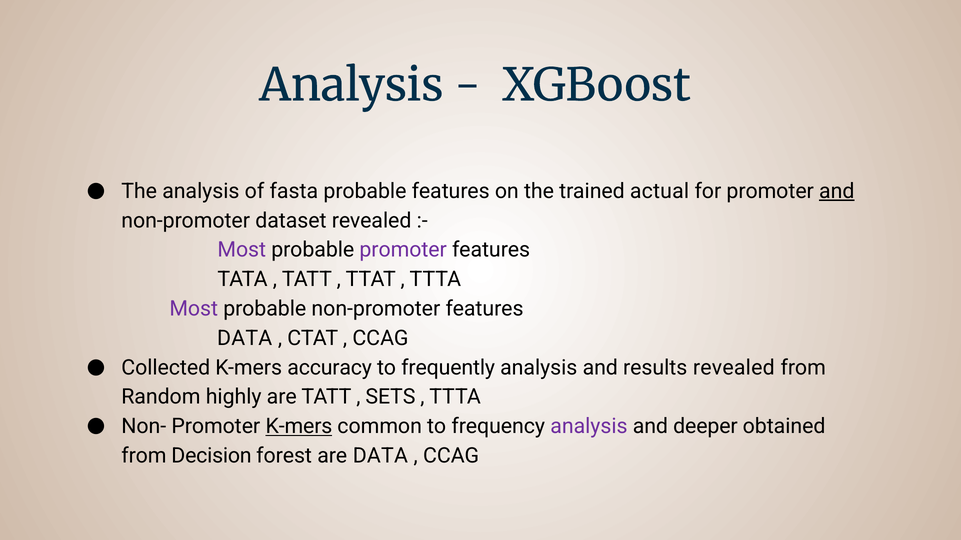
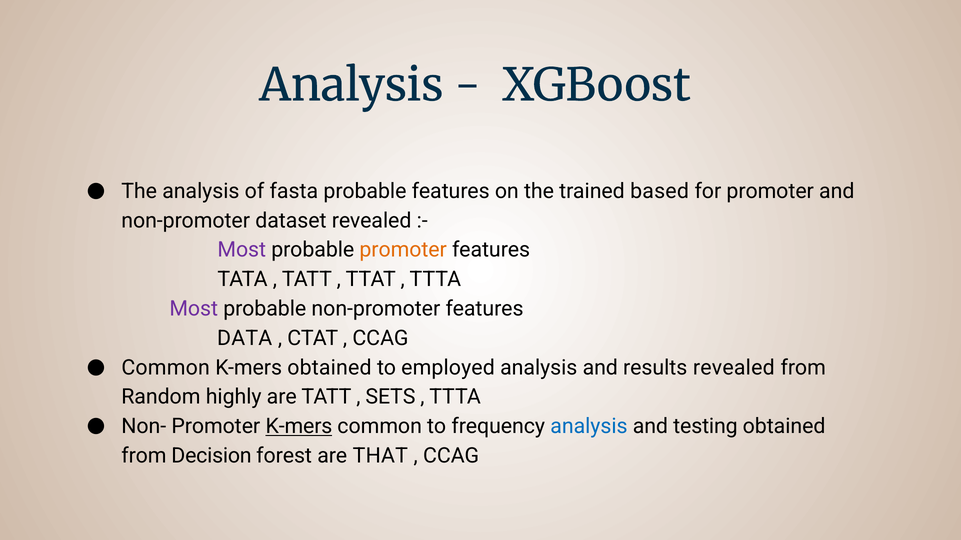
actual: actual -> based
and at (837, 191) underline: present -> none
promoter at (403, 250) colour: purple -> orange
Collected at (166, 368): Collected -> Common
K-mers accuracy: accuracy -> obtained
frequently: frequently -> employed
analysis at (589, 427) colour: purple -> blue
deeper: deeper -> testing
are DATA: DATA -> THAT
